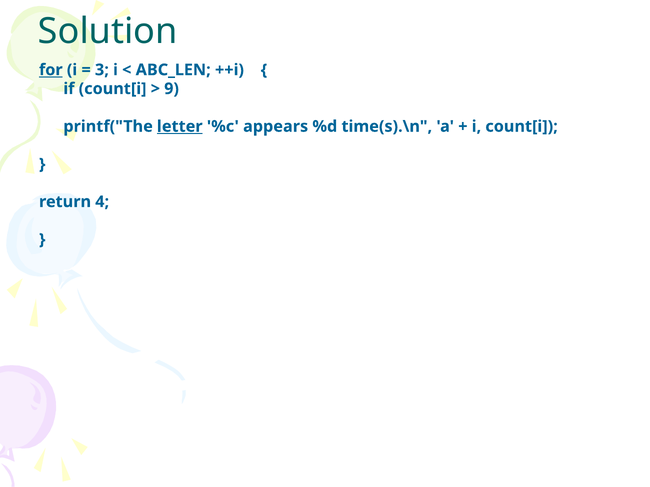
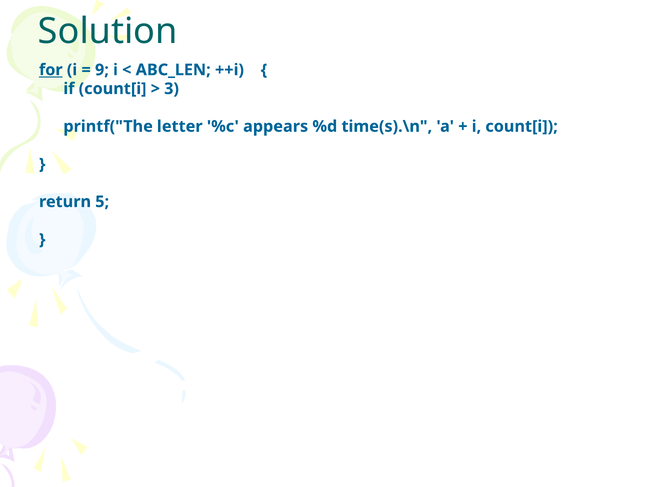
3: 3 -> 9
9: 9 -> 3
letter underline: present -> none
4: 4 -> 5
